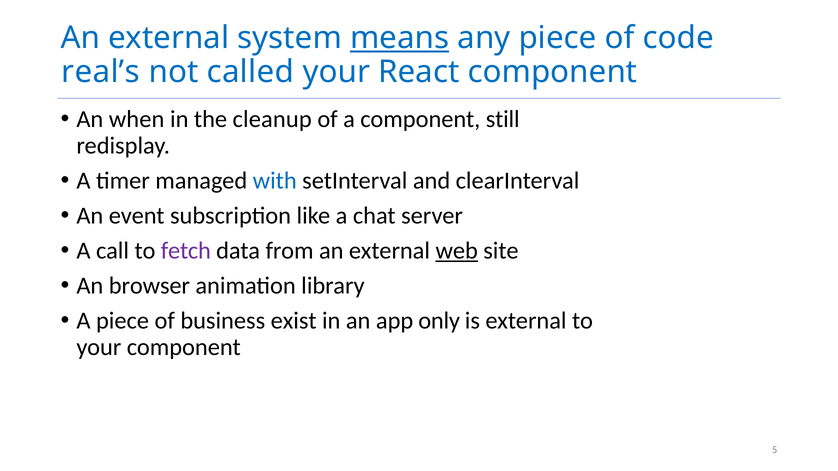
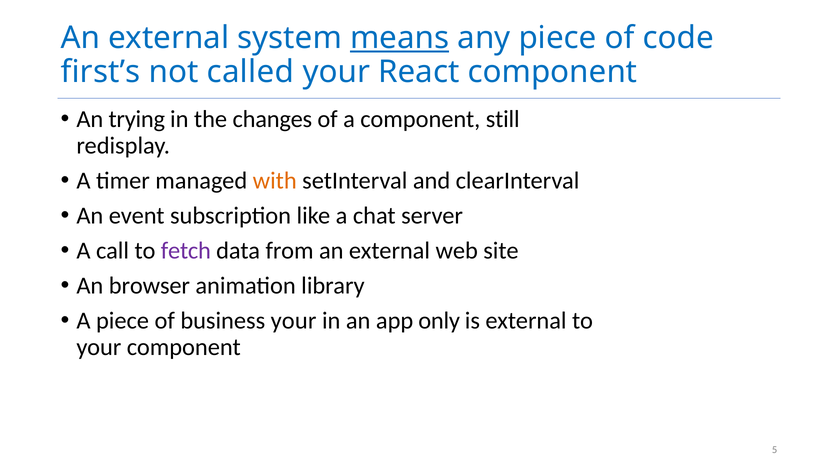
real’s: real’s -> first’s
when: when -> trying
cleanup: cleanup -> changes
with colour: blue -> orange
web underline: present -> none
business exist: exist -> your
